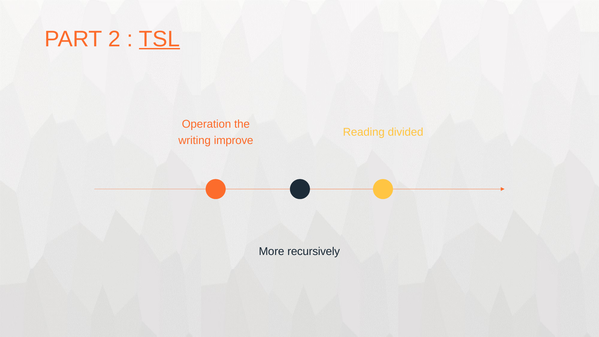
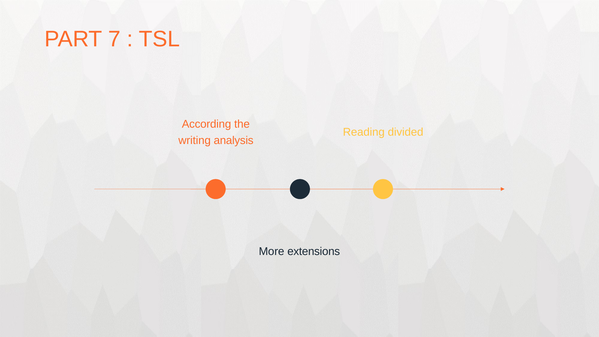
2: 2 -> 7
TSL underline: present -> none
Operation: Operation -> According
improve: improve -> analysis
recursively: recursively -> extensions
